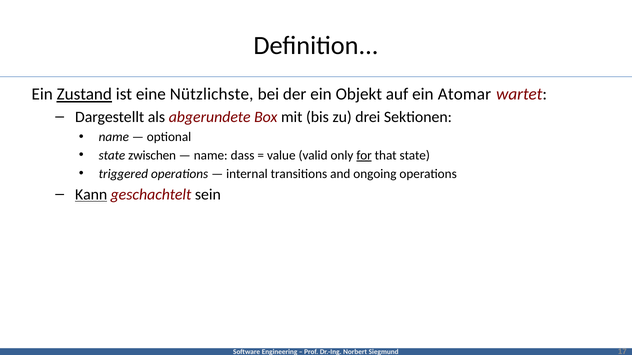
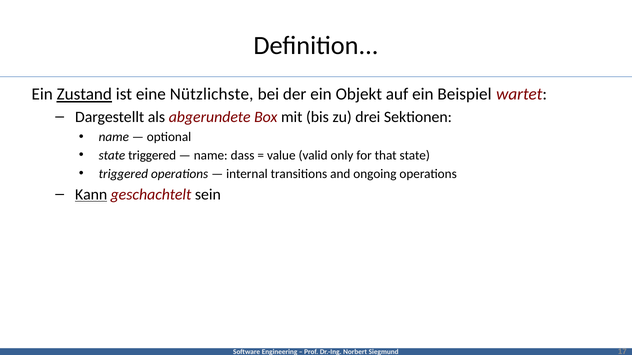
Atomar: Atomar -> Beispiel
state zwischen: zwischen -> triggered
for underline: present -> none
